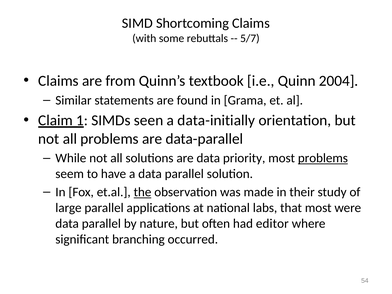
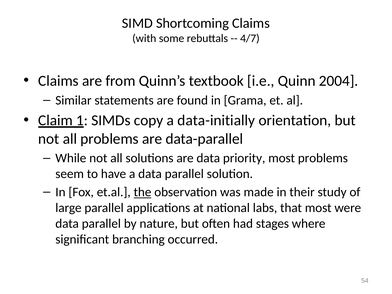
5/7: 5/7 -> 4/7
seen: seen -> copy
problems at (323, 158) underline: present -> none
editor: editor -> stages
